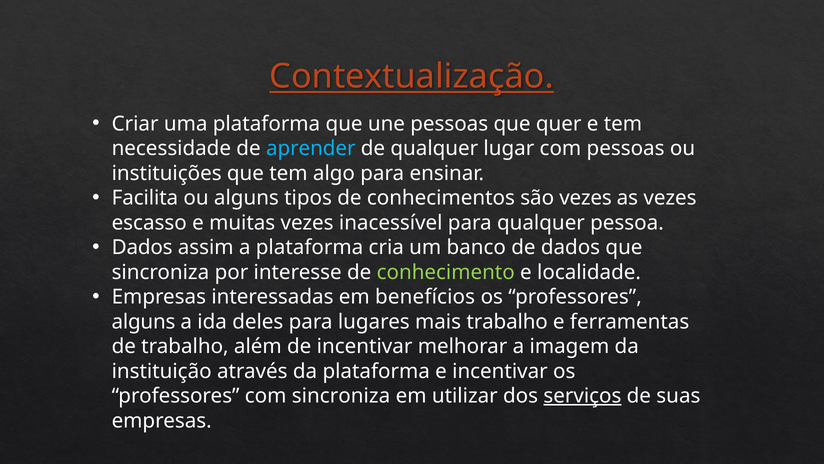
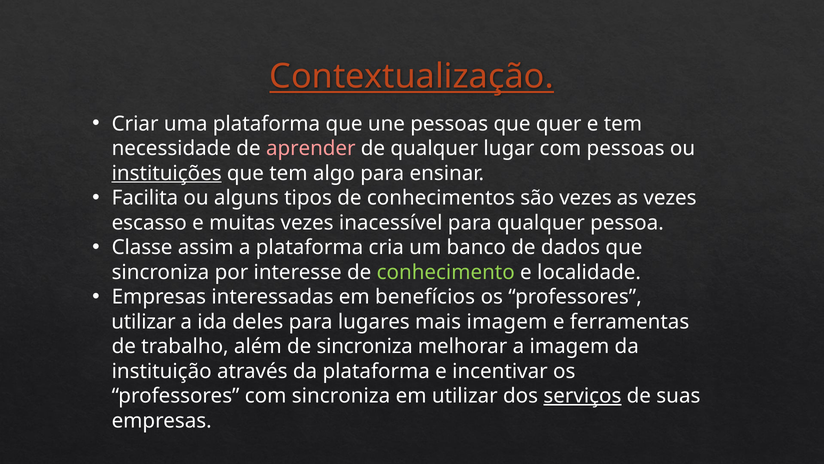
aprender colour: light blue -> pink
instituições underline: none -> present
Dados at (142, 247): Dados -> Classe
alguns at (143, 321): alguns -> utilizar
mais trabalho: trabalho -> imagem
de incentivar: incentivar -> sincroniza
